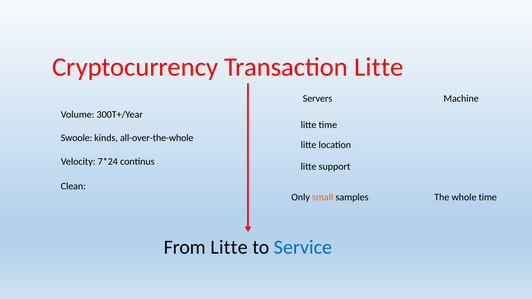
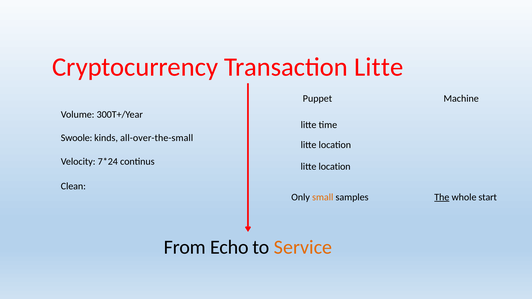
Servers: Servers -> Puppet
all-over-the-whole: all-over-the-whole -> all-over-the-small
support at (334, 167): support -> location
The underline: none -> present
whole time: time -> start
From Litte: Litte -> Echo
Service colour: blue -> orange
